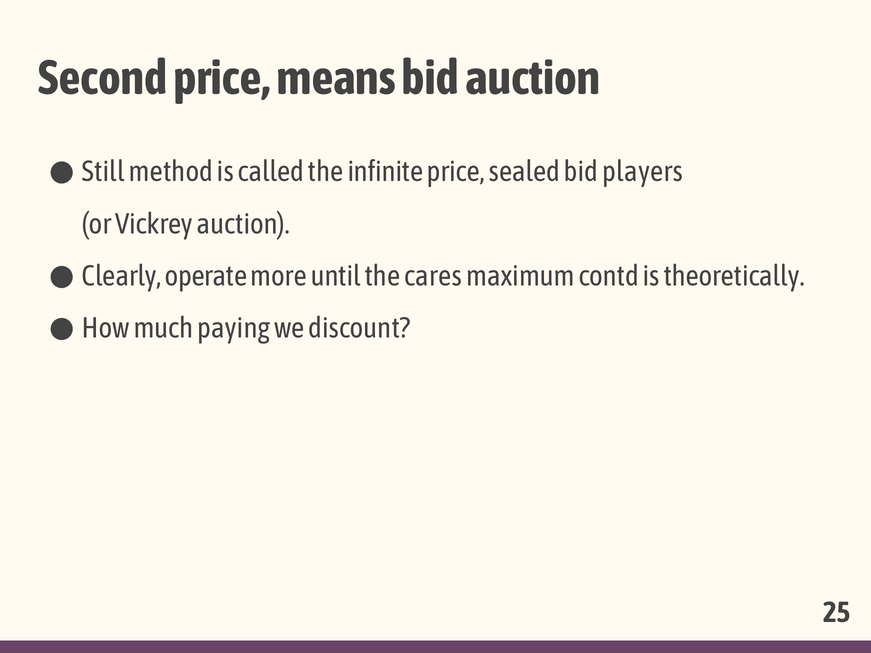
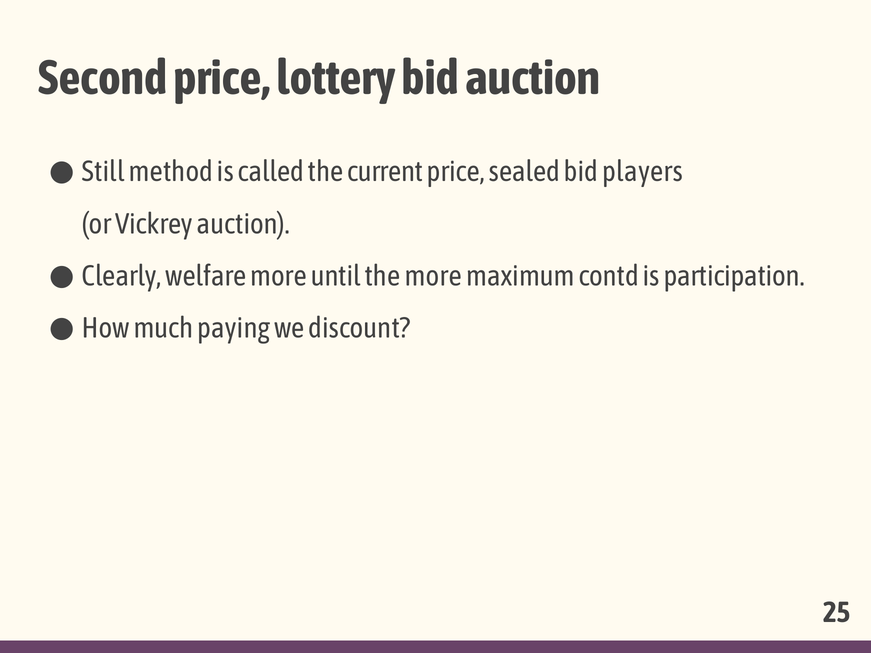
means: means -> lottery
infinite: infinite -> current
operate: operate -> welfare
the cares: cares -> more
theoretically: theoretically -> participation
